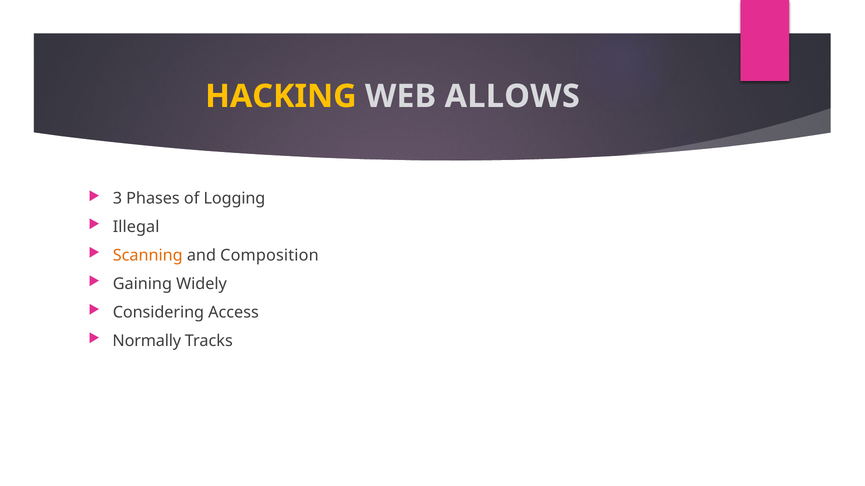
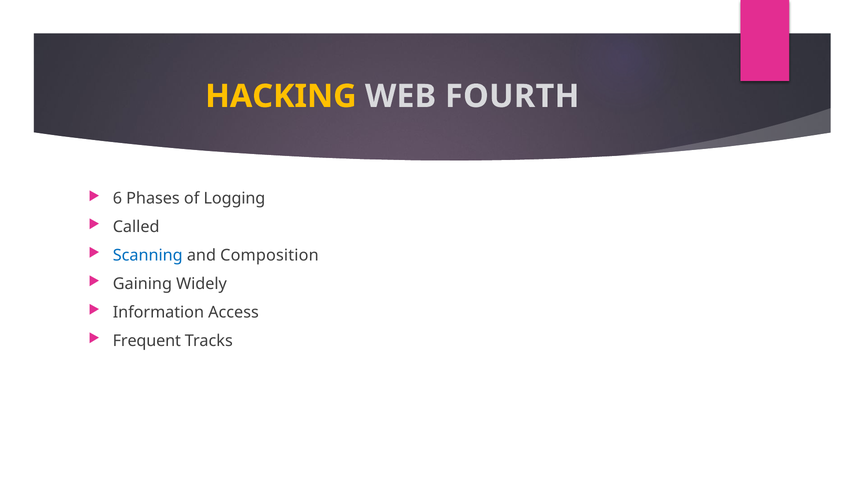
ALLOWS: ALLOWS -> FOURTH
3: 3 -> 6
Illegal: Illegal -> Called
Scanning colour: orange -> blue
Considering: Considering -> Information
Normally: Normally -> Frequent
